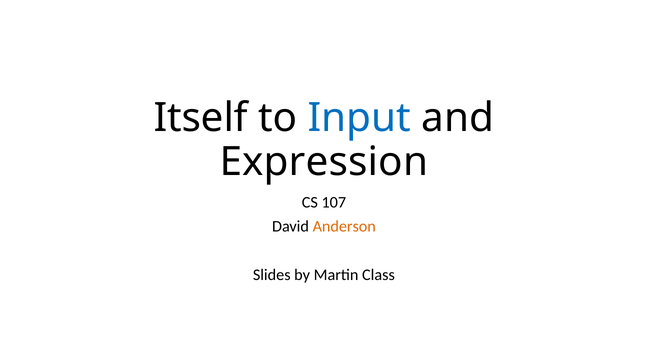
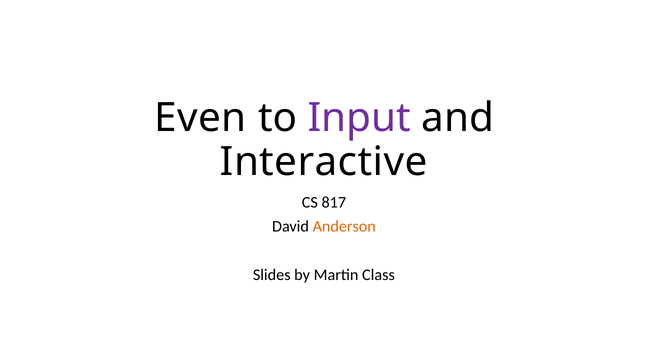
Itself: Itself -> Even
Input colour: blue -> purple
Expression: Expression -> Interactive
107: 107 -> 817
